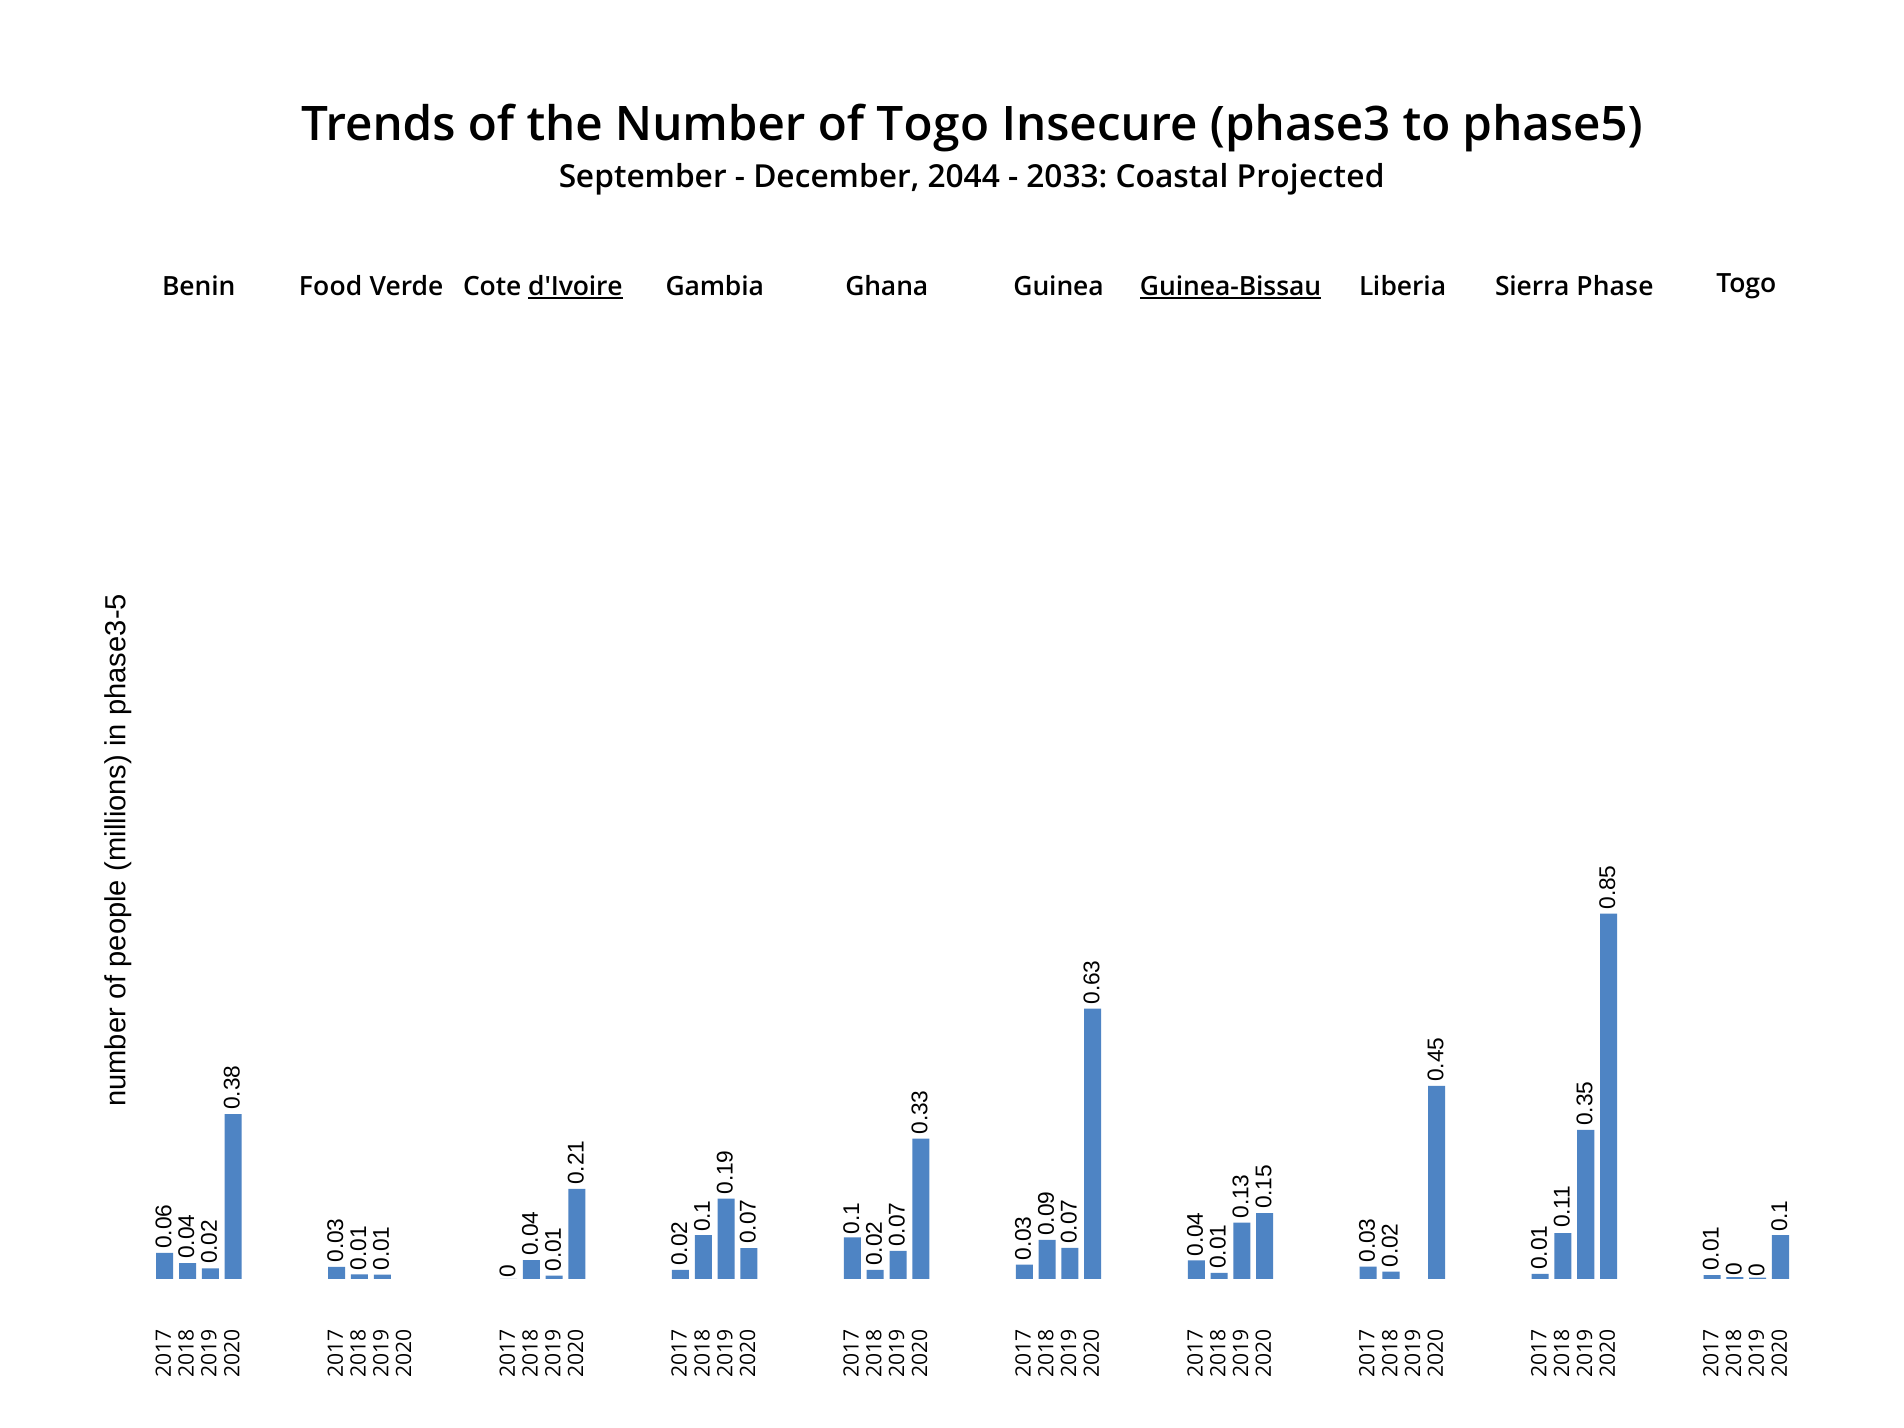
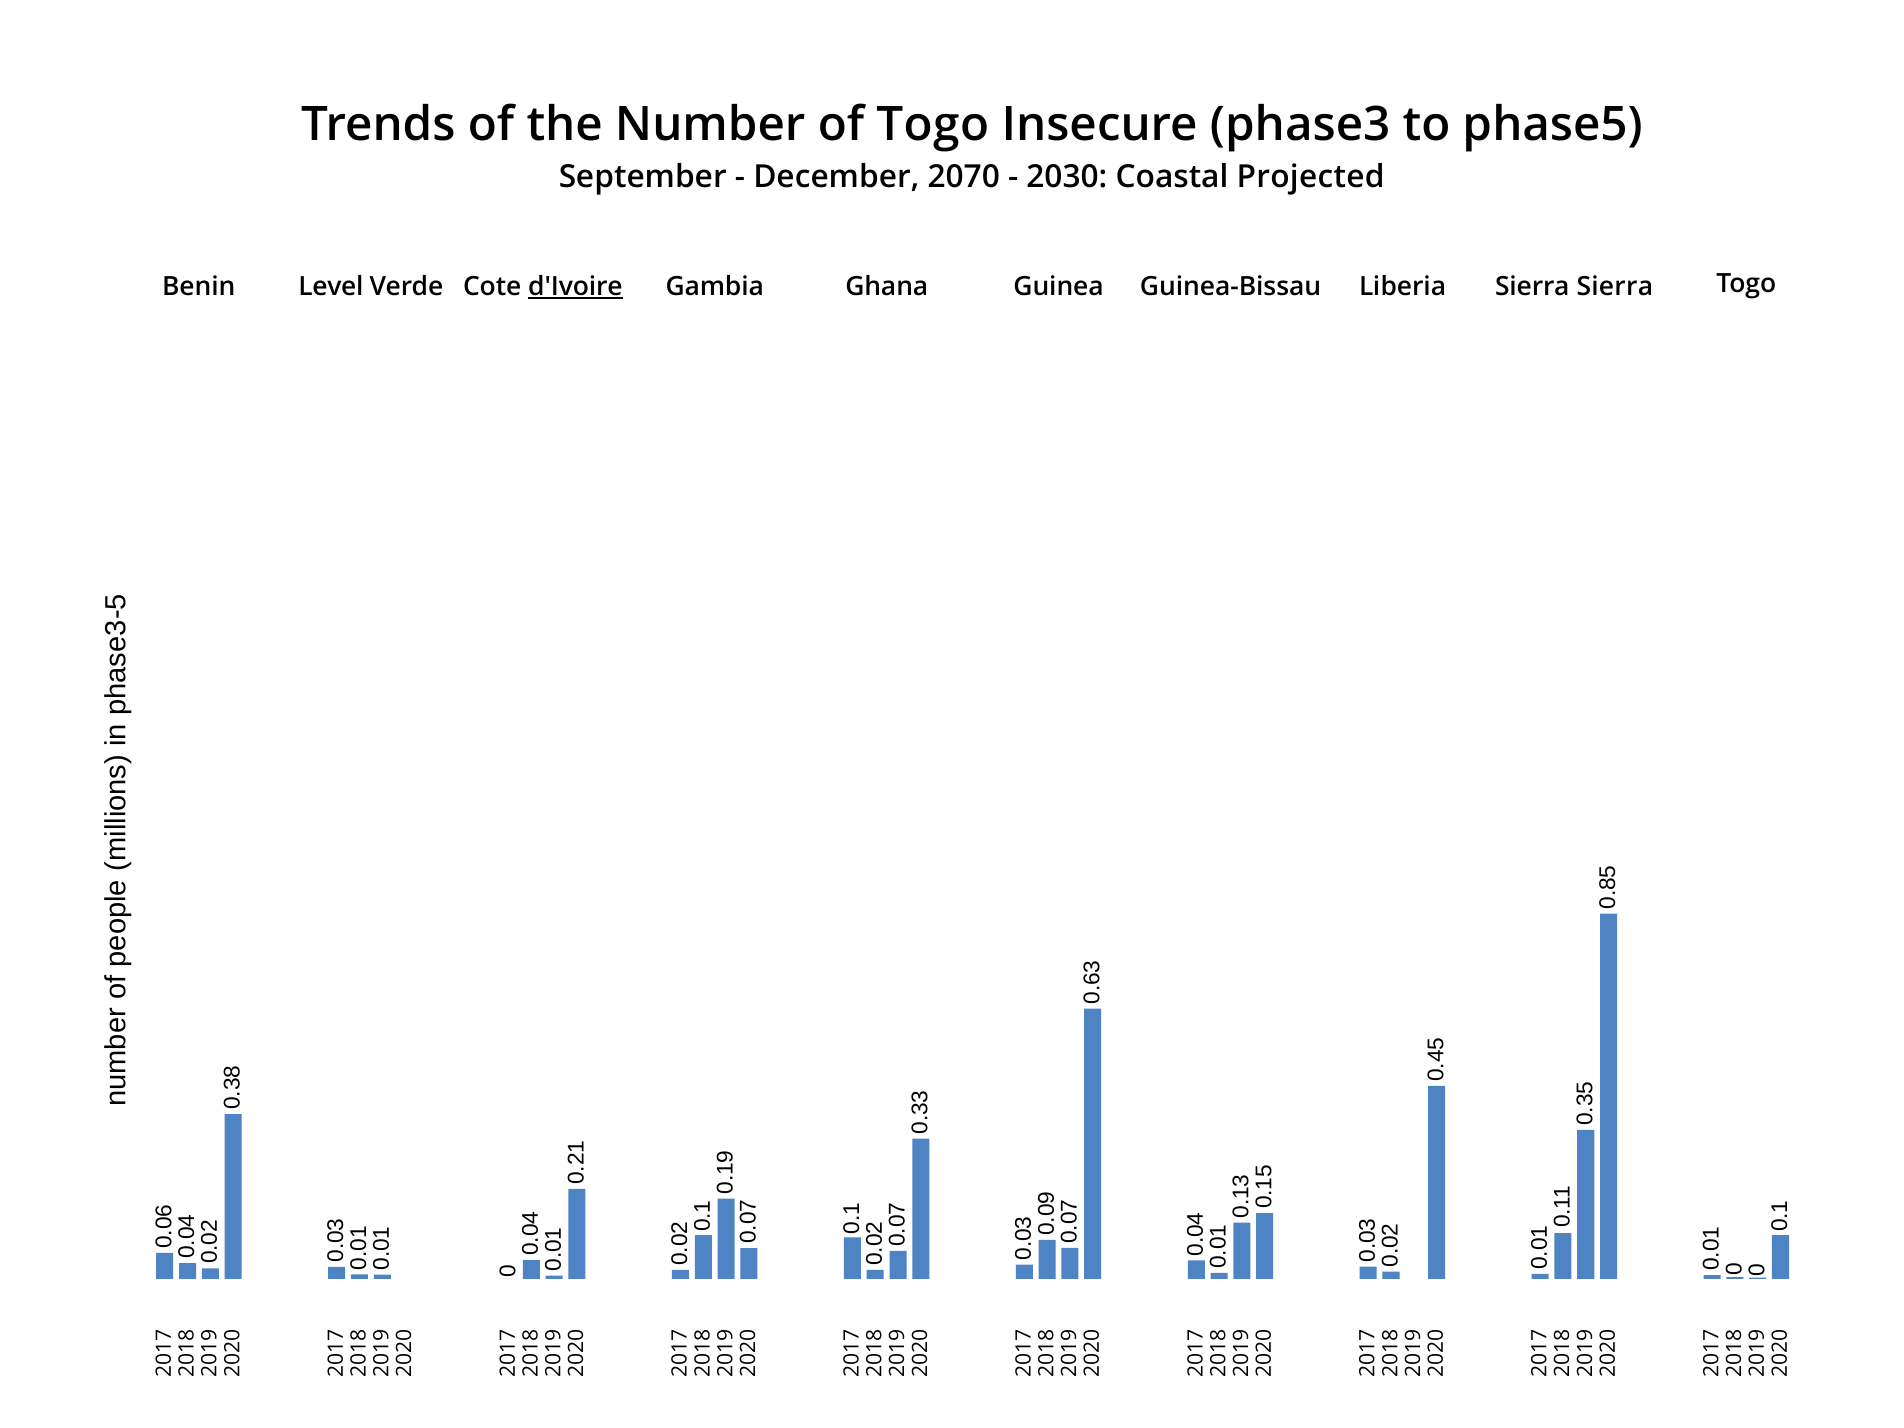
2044: 2044 -> 2070
2033: 2033 -> 2030
Food: Food -> Level
Guinea-Bissau underline: present -> none
Sierra Phase: Phase -> Sierra
